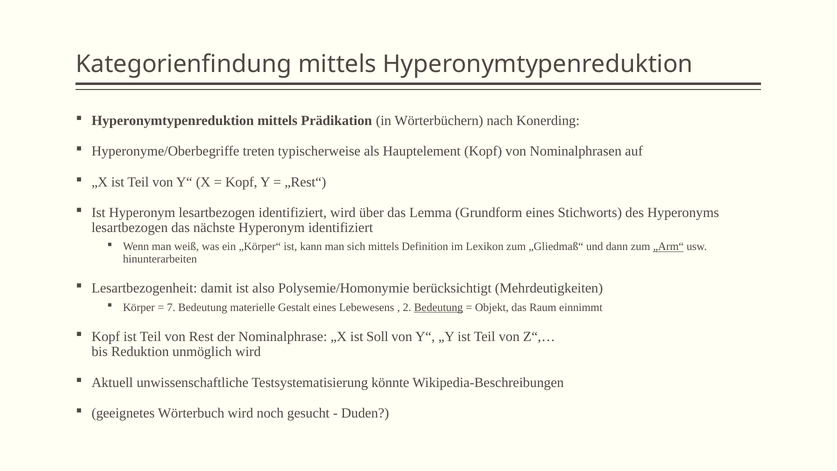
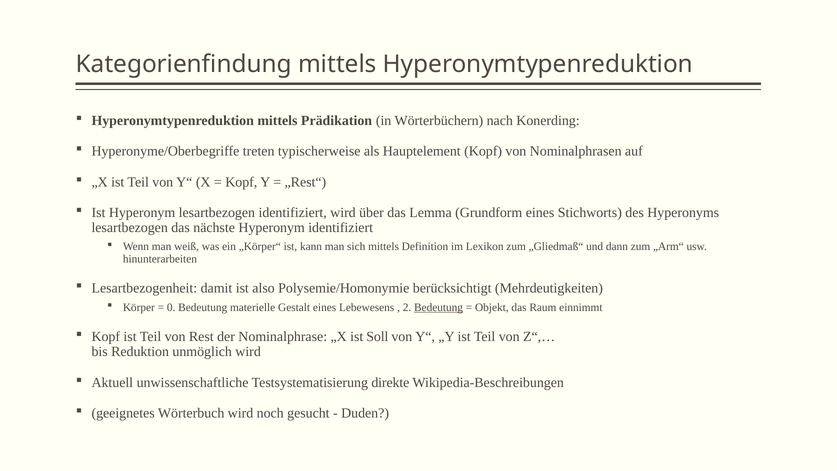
„Arm“ underline: present -> none
7: 7 -> 0
könnte: könnte -> direkte
